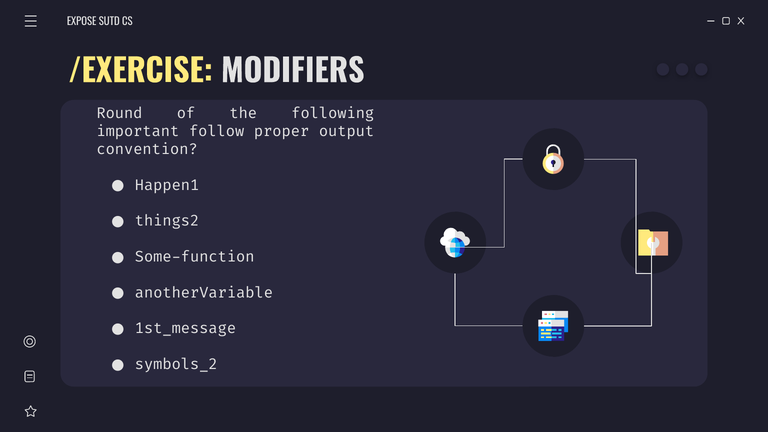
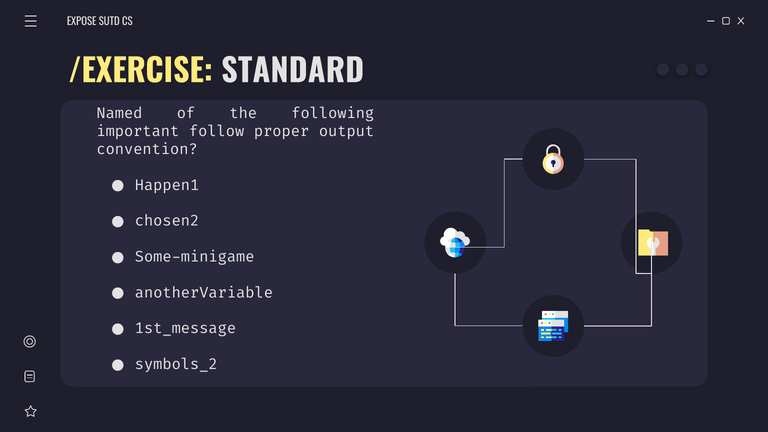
MODIFIERS: MODIFIERS -> STANDARD
Round: Round -> Named
things2: things2 -> chosen2
Some-function: Some-function -> Some-minigame
